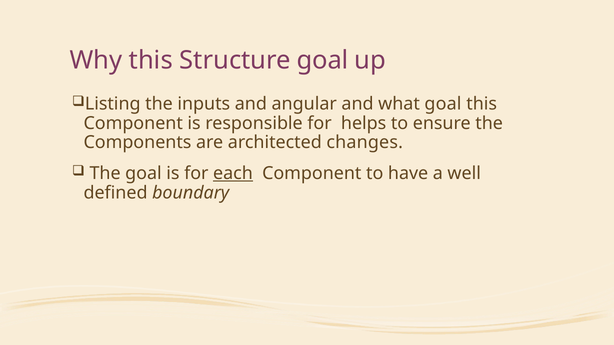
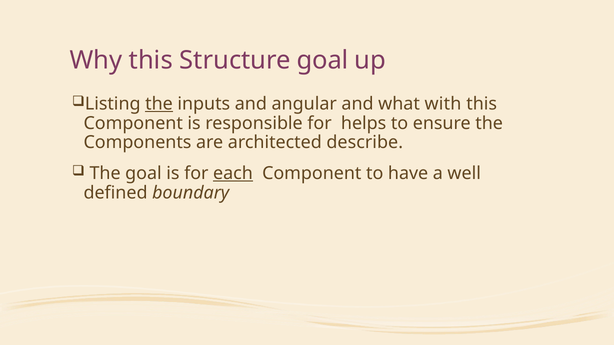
the at (159, 104) underline: none -> present
what goal: goal -> with
changes: changes -> describe
